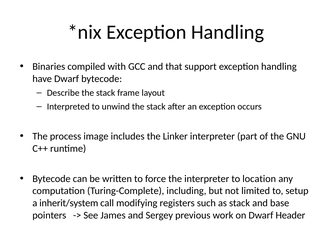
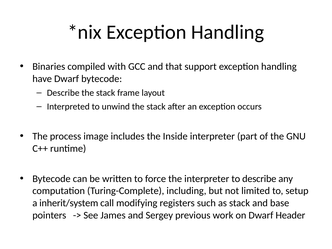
Linker: Linker -> Inside
to location: location -> describe
